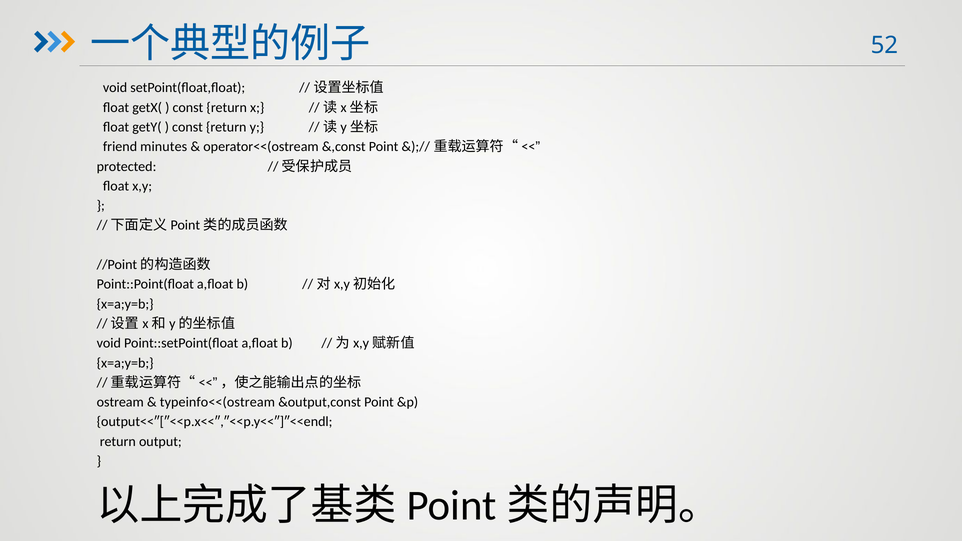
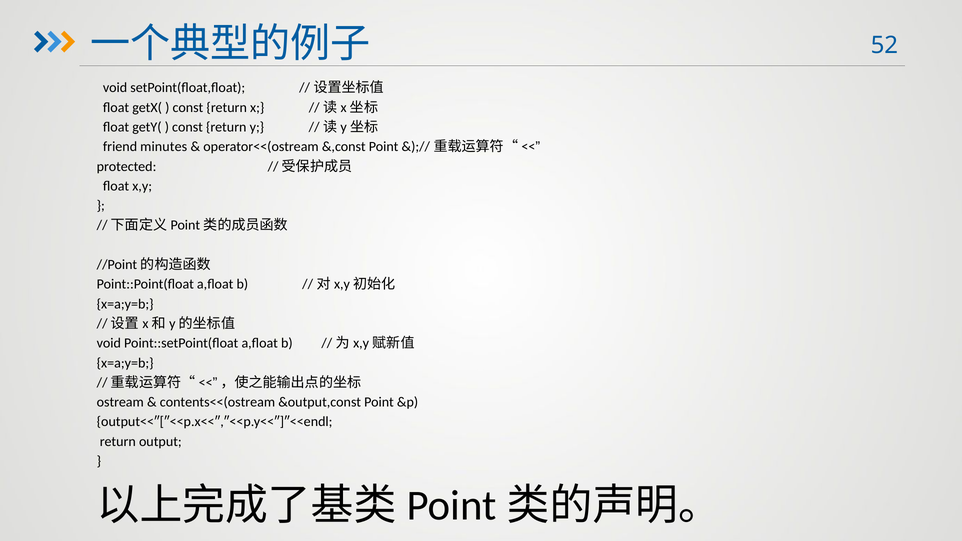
typeinfo<<(ostream: typeinfo<<(ostream -> contents<<(ostream
